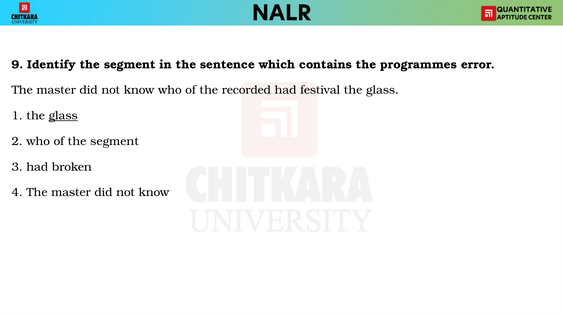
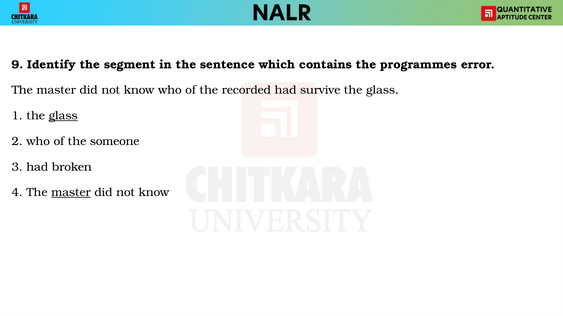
festival: festival -> survive
of the segment: segment -> someone
master at (71, 193) underline: none -> present
